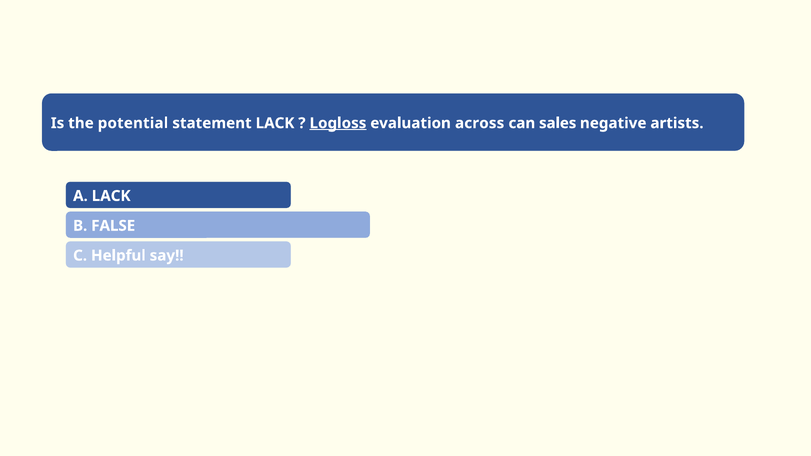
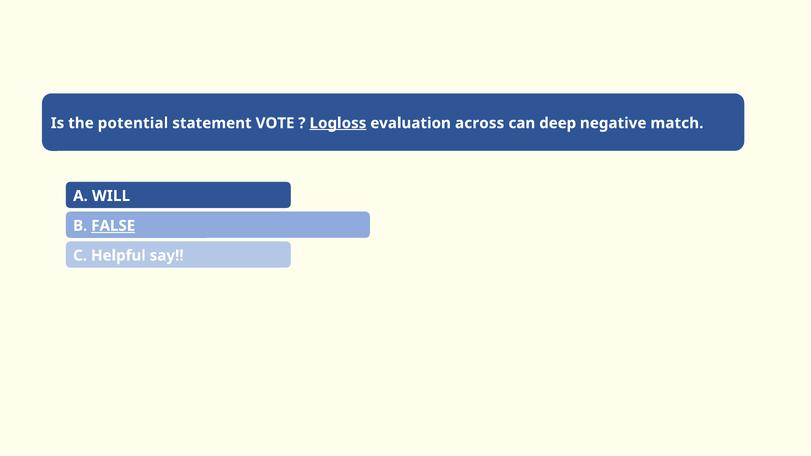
statement LACK: LACK -> VOTE
sales: sales -> deep
artists: artists -> match
A LACK: LACK -> WILL
FALSE underline: none -> present
